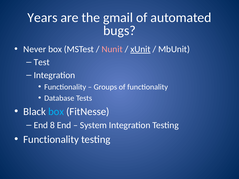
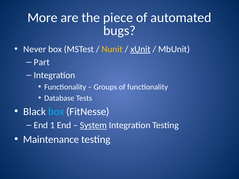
Years: Years -> More
gmail: gmail -> piece
Nunit colour: pink -> yellow
Test: Test -> Part
8: 8 -> 1
System underline: none -> present
Functionality at (51, 140): Functionality -> Maintenance
